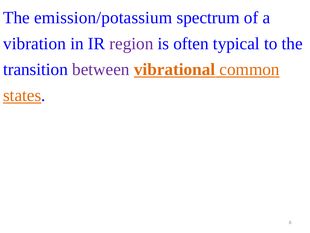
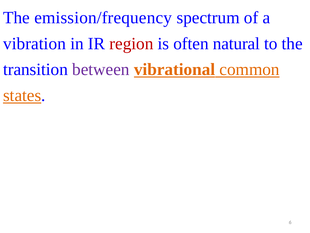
emission/potassium: emission/potassium -> emission/frequency
region colour: purple -> red
typical: typical -> natural
